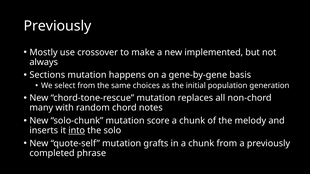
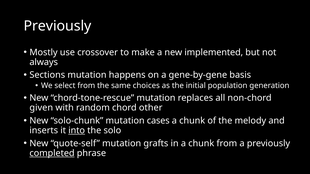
many: many -> given
notes: notes -> other
score: score -> cases
completed underline: none -> present
